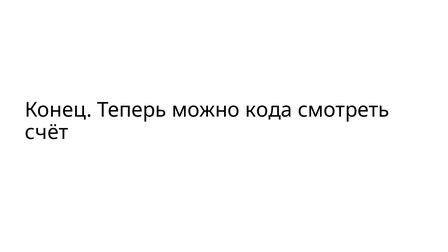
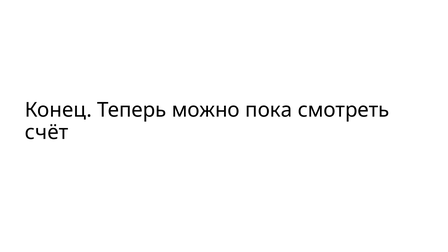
кода: кода -> пока
